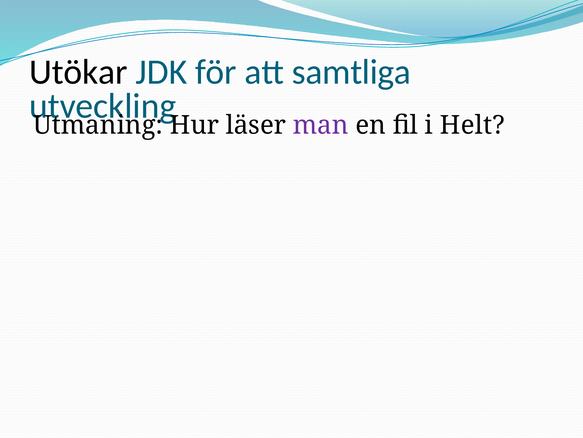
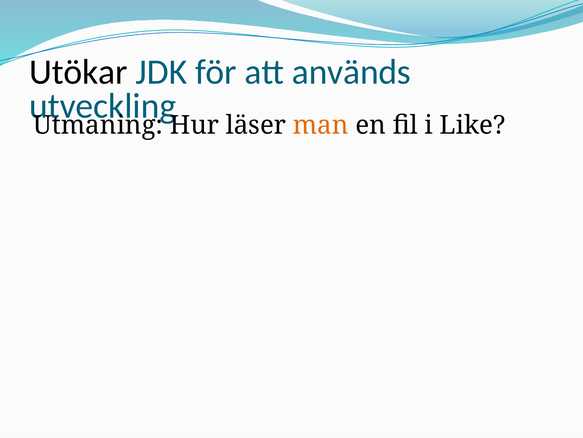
samtliga: samtliga -> används
man colour: purple -> orange
Helt: Helt -> Like
